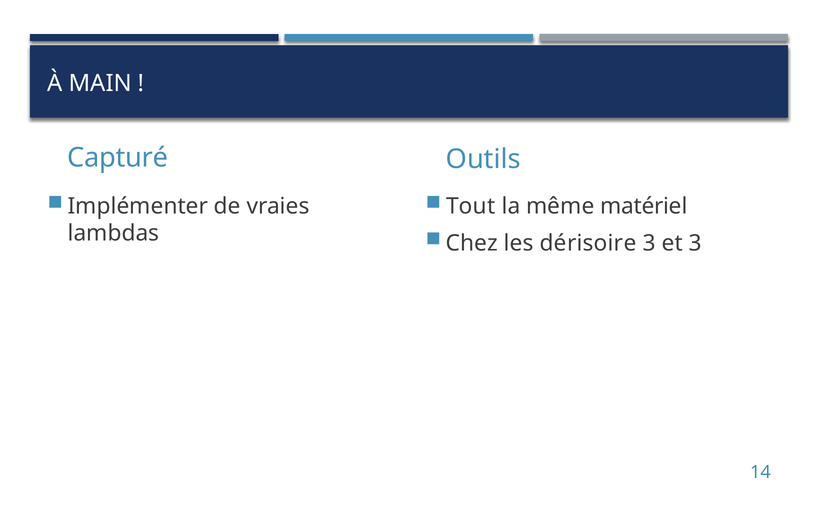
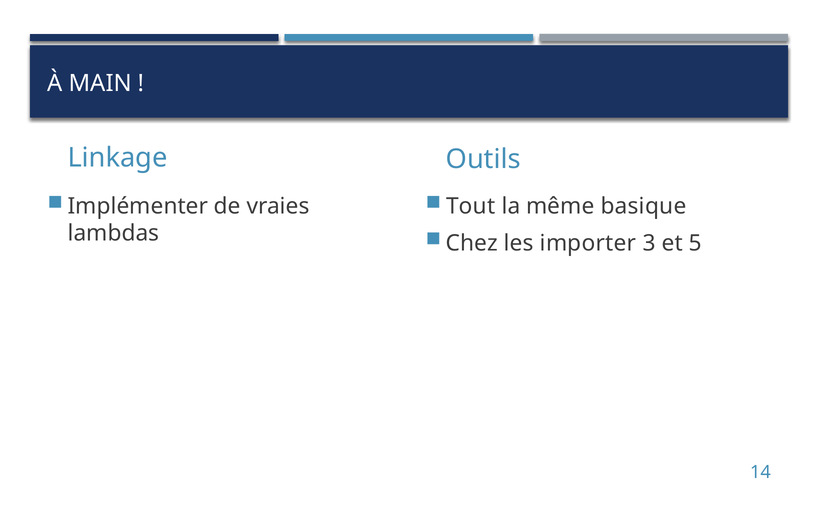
Capturé: Capturé -> Linkage
matériel: matériel -> basique
dérisoire: dérisoire -> importer
et 3: 3 -> 5
